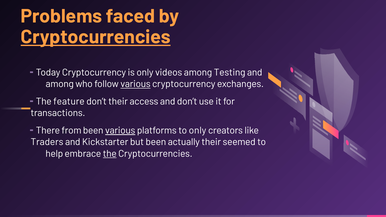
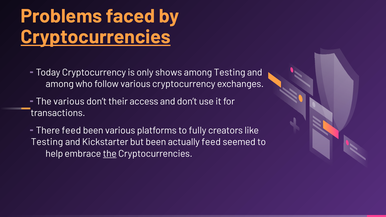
videos: videos -> shows
various at (136, 84) underline: present -> none
feature at (69, 102): feature -> various
from at (71, 131): from -> feed
various at (120, 131) underline: present -> none
to only: only -> fully
Traders at (47, 142): Traders -> Testing
actually their: their -> feed
